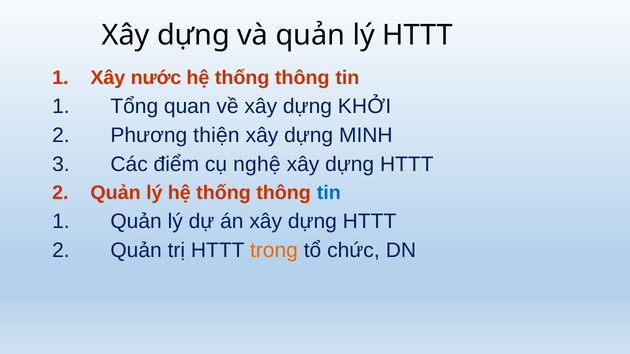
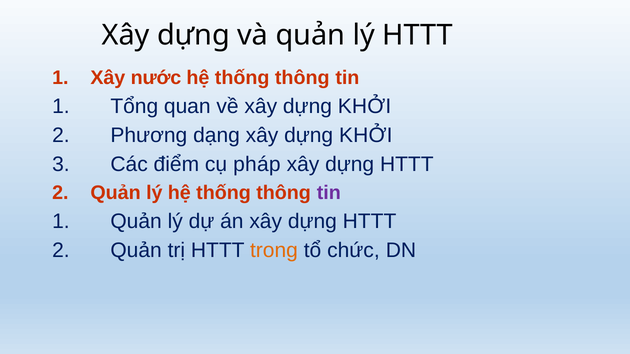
thiện: thiện -> dạng
MINH at (366, 136): MINH -> KHỞI
nghệ: nghệ -> pháp
tin at (329, 193) colour: blue -> purple
